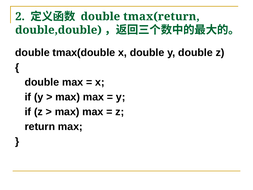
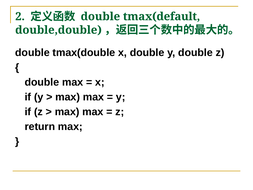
tmax(return: tmax(return -> tmax(default
